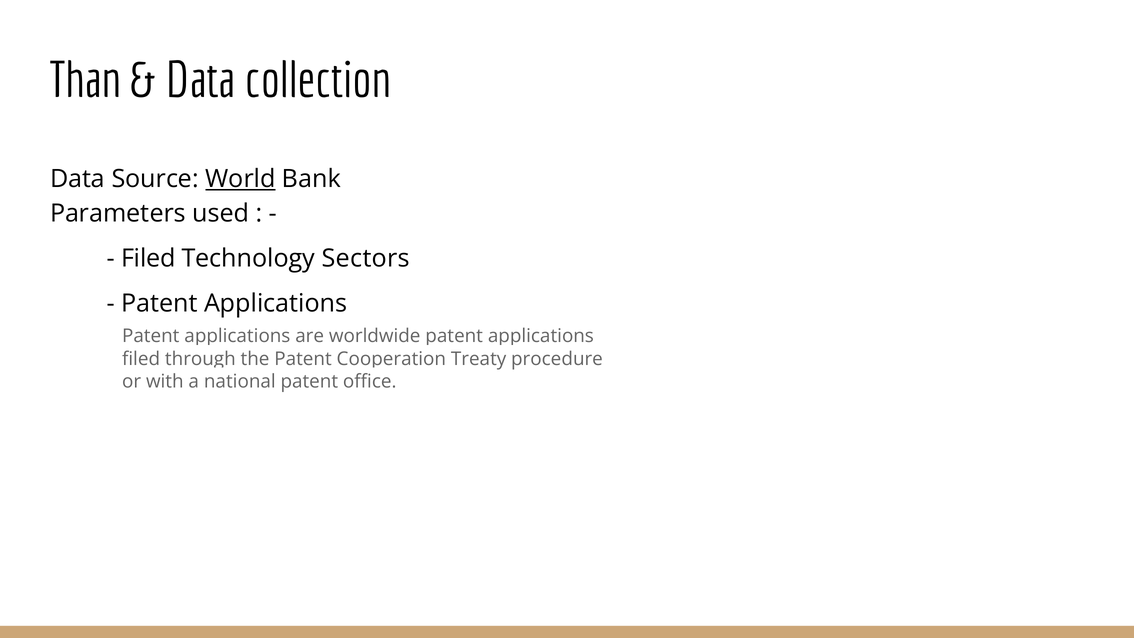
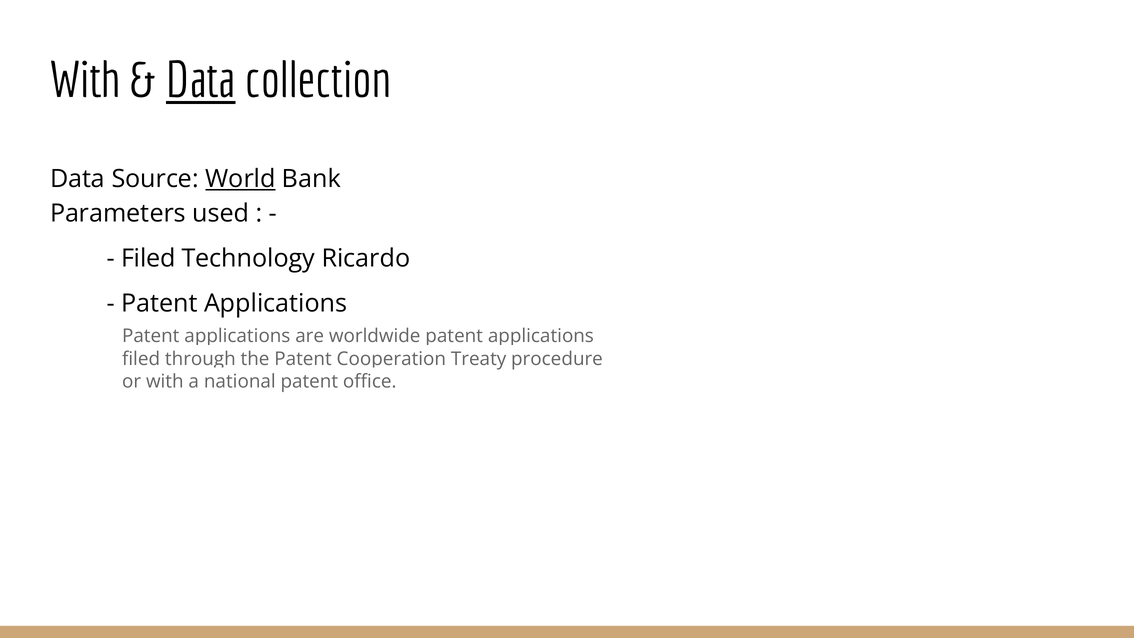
Than at (85, 81): Than -> With
Data at (201, 81) underline: none -> present
Sectors: Sectors -> Ricardo
